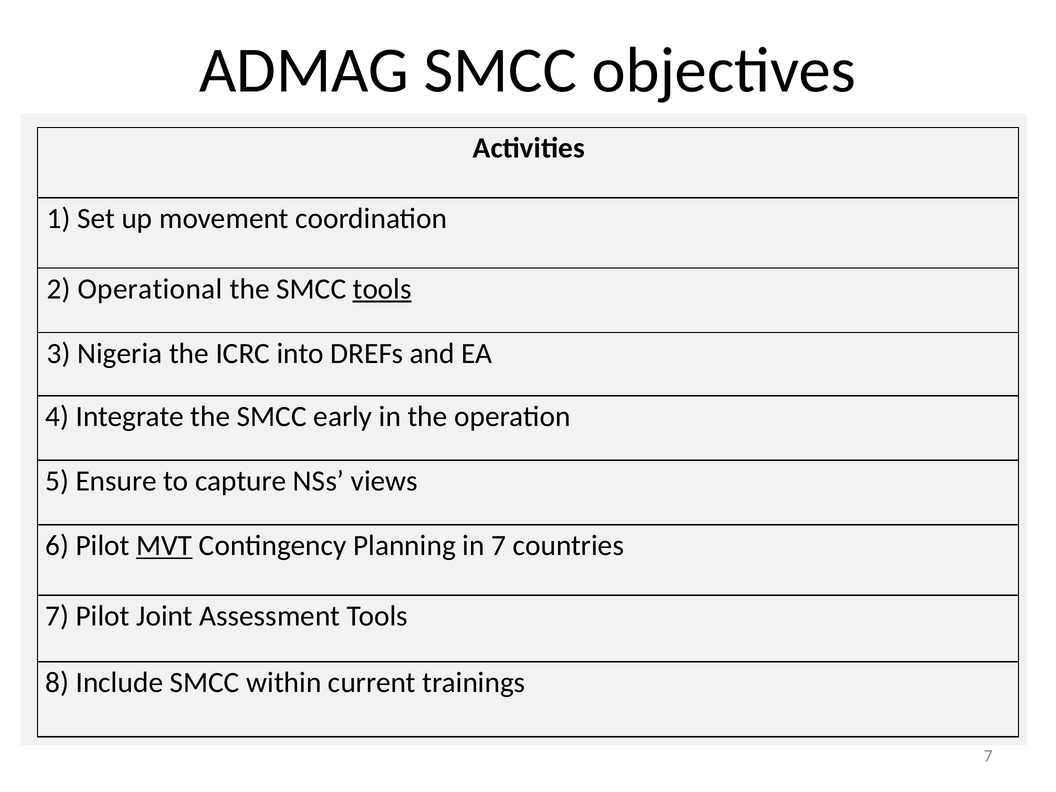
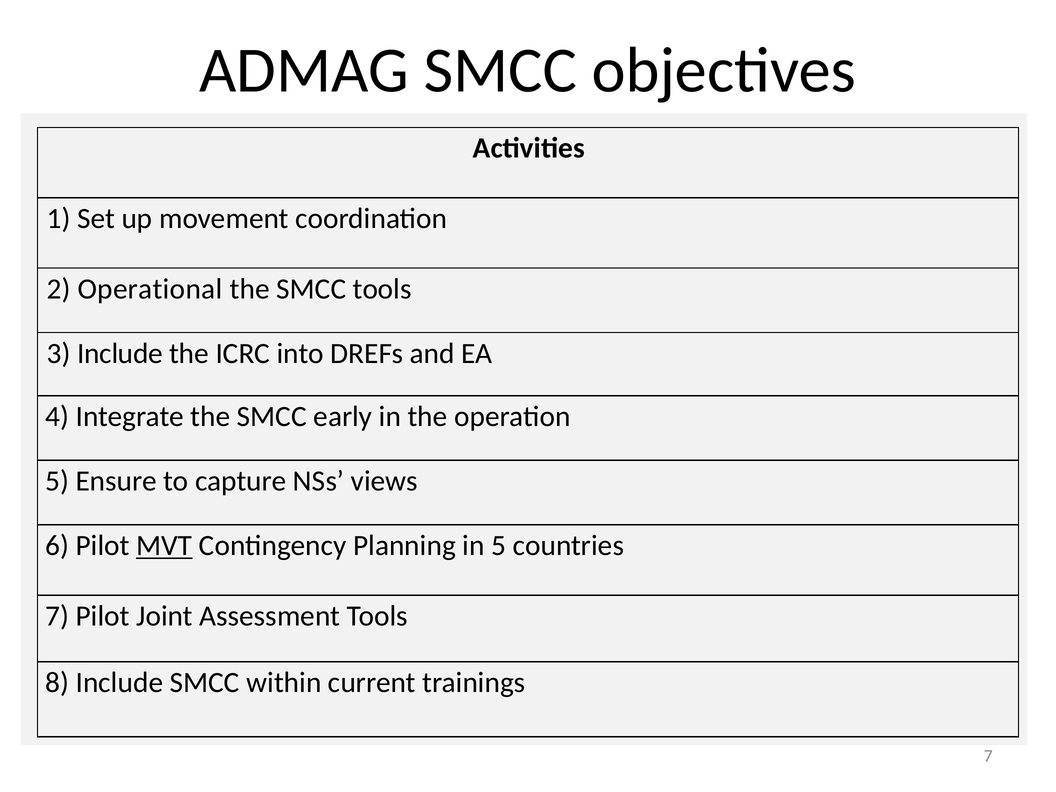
tools at (382, 289) underline: present -> none
3 Nigeria: Nigeria -> Include
in 7: 7 -> 5
